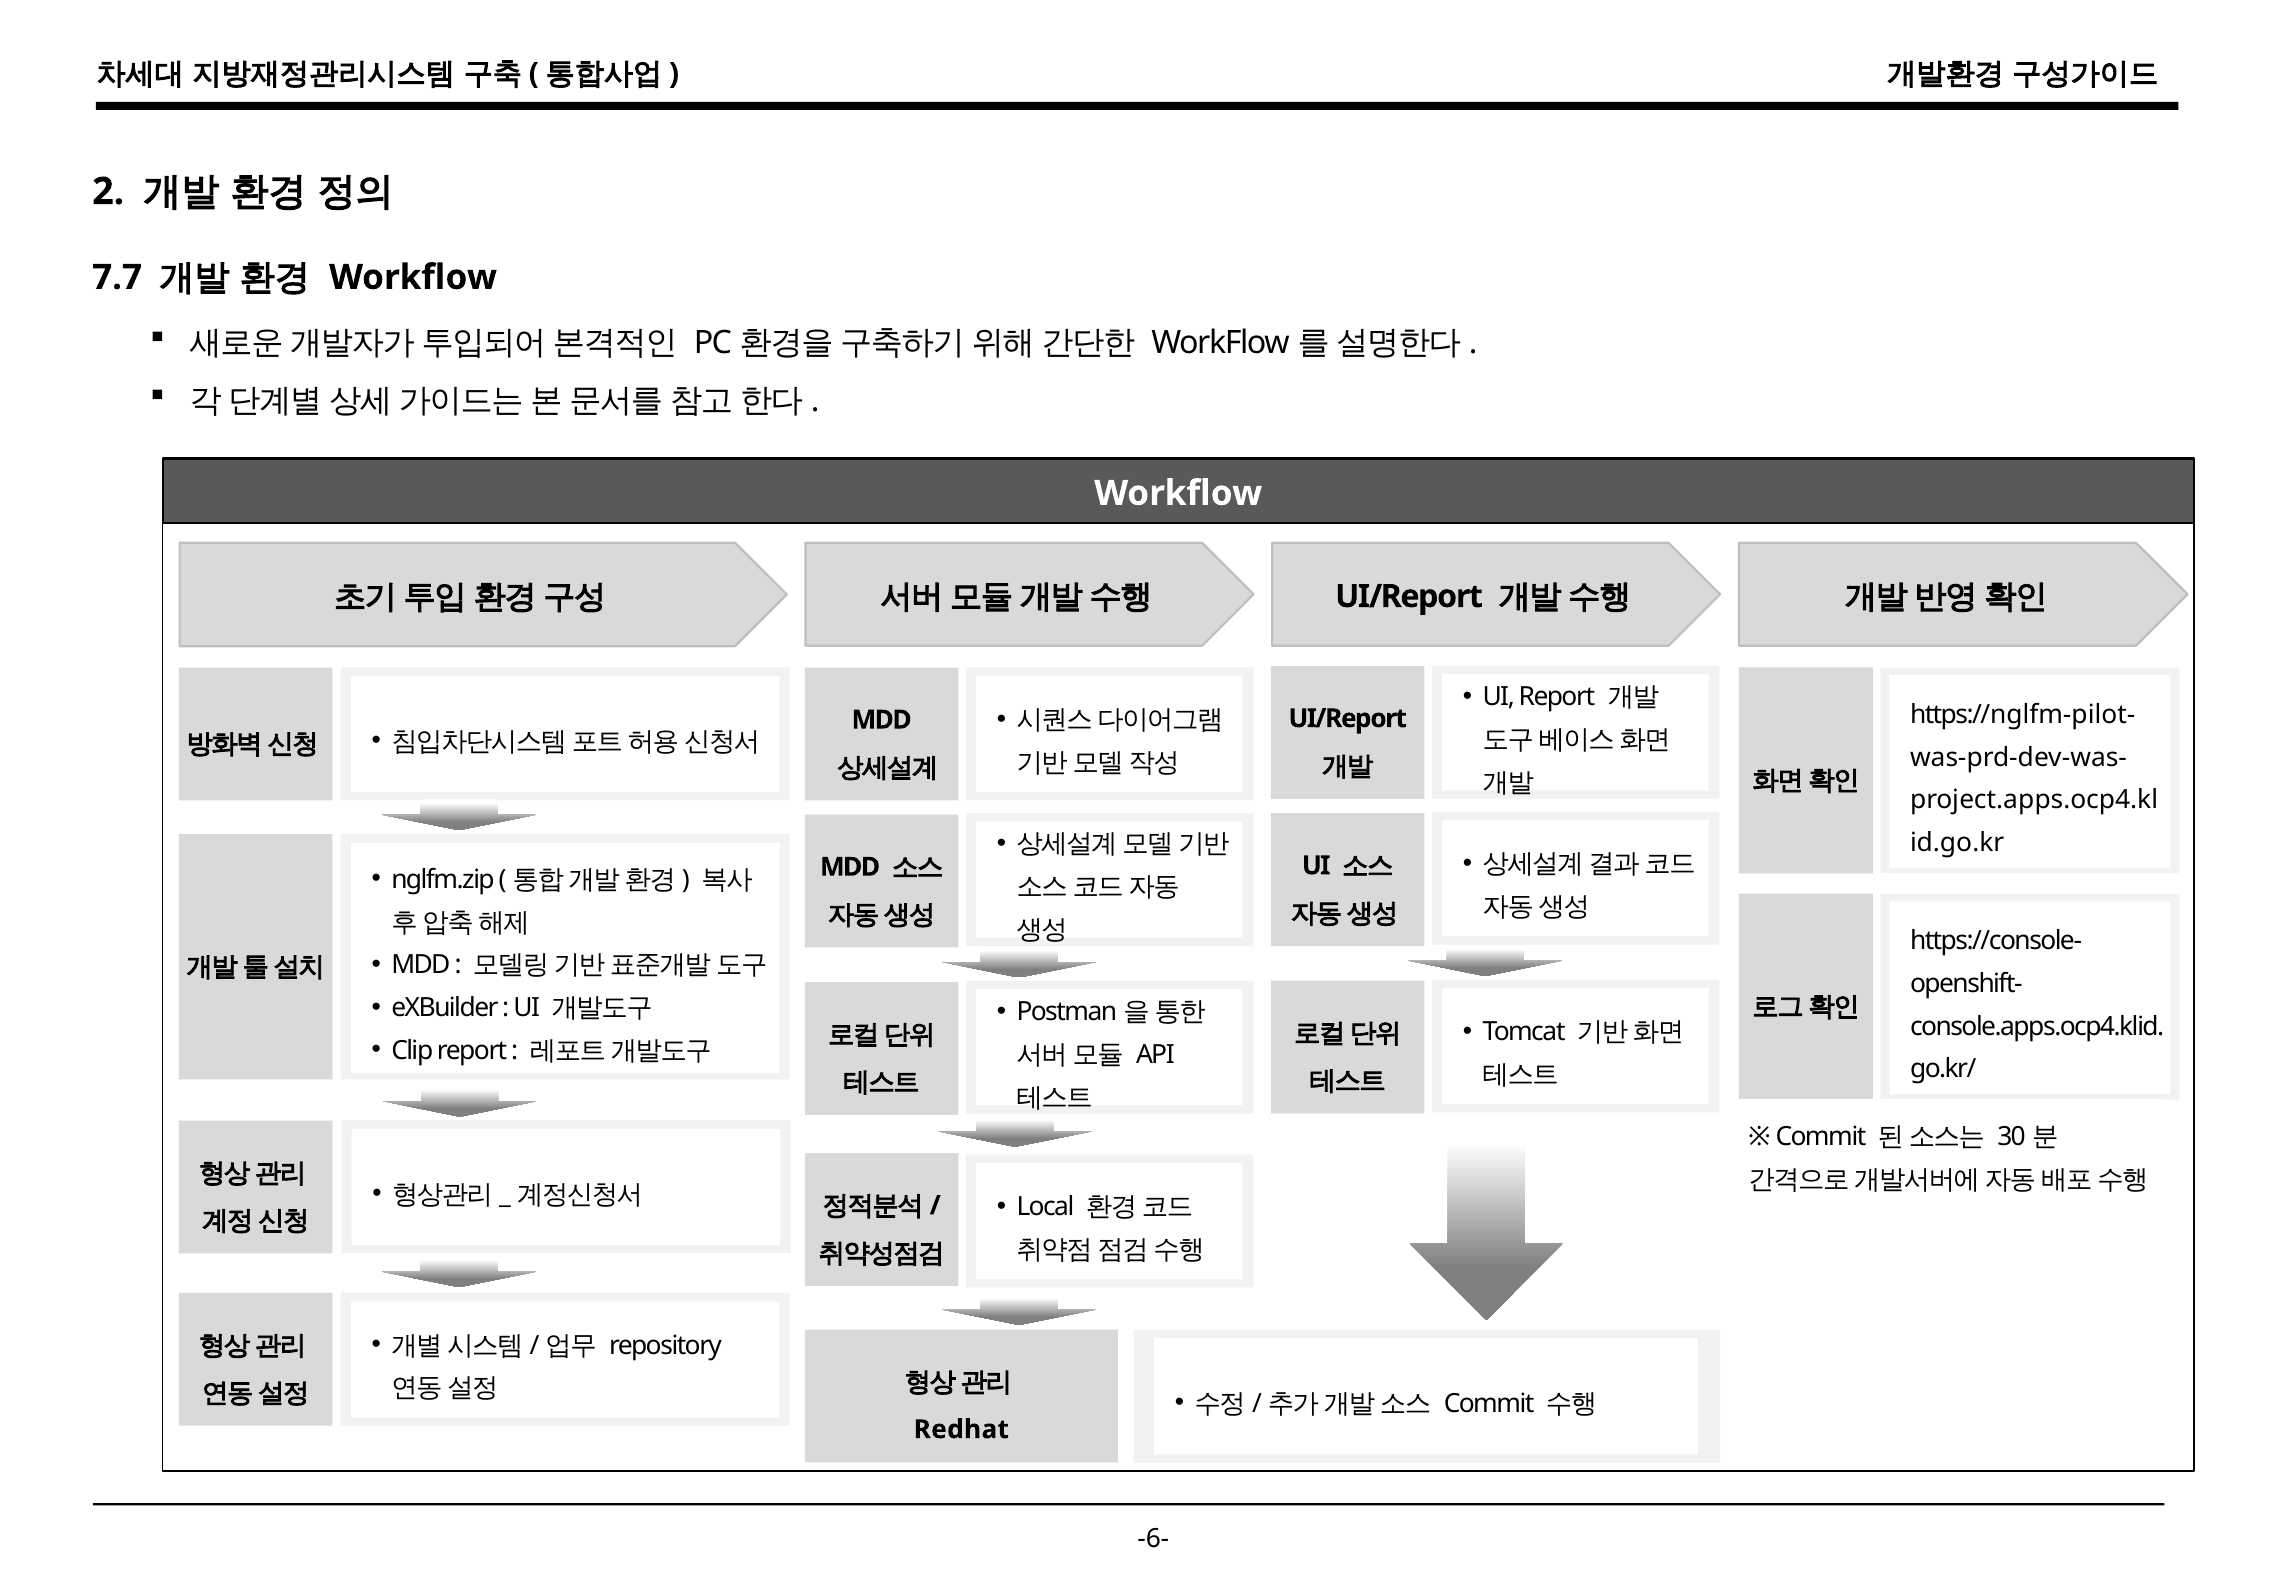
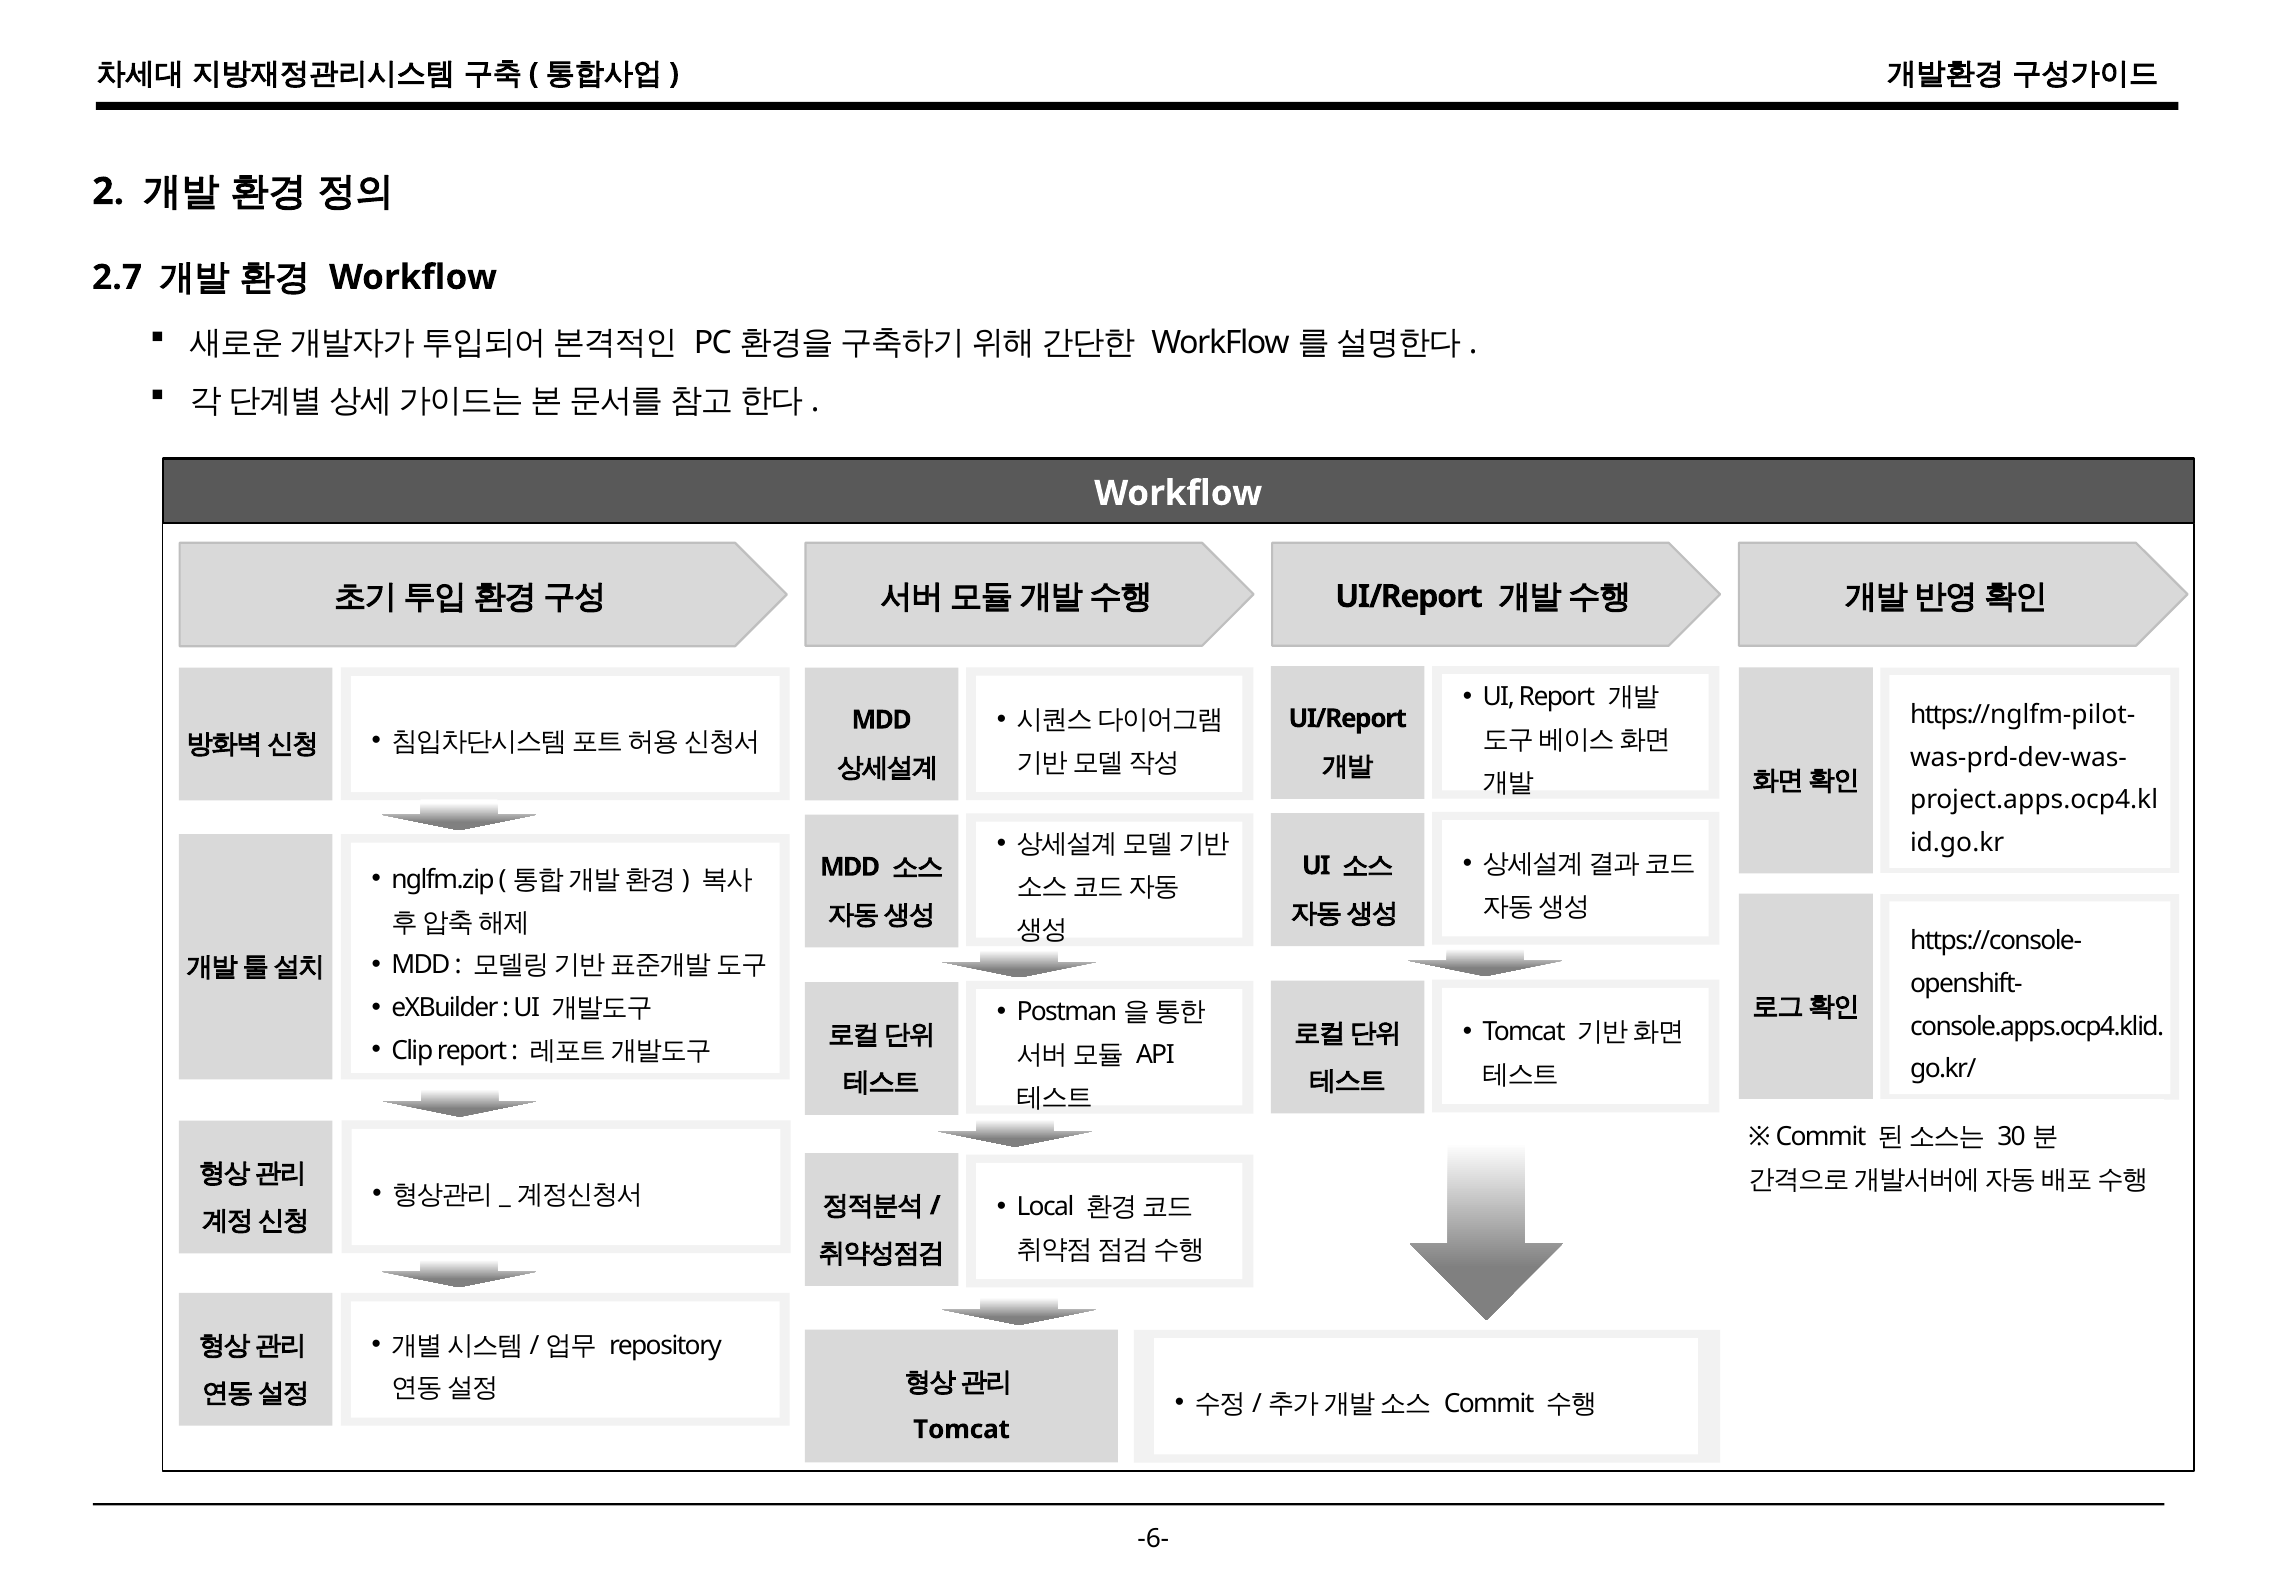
7.7: 7.7 -> 2.7
Redhat at (961, 1429): Redhat -> Tomcat
